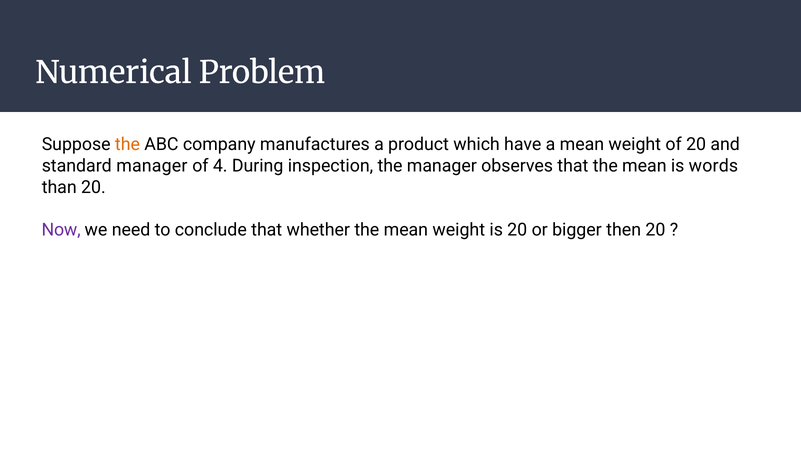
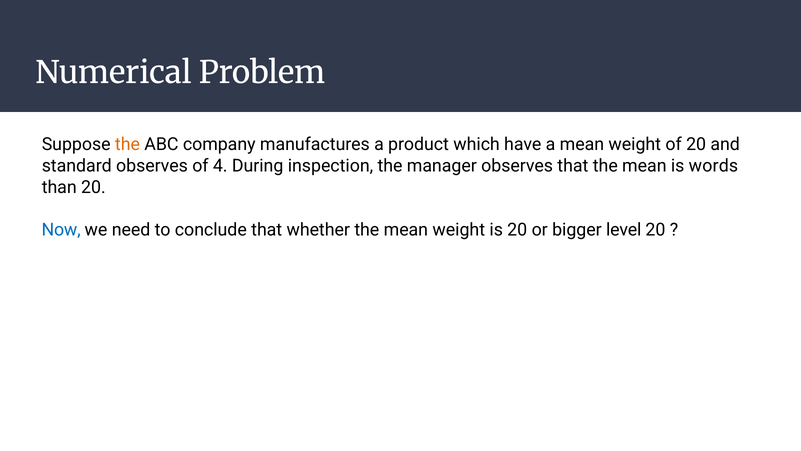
standard manager: manager -> observes
Now colour: purple -> blue
then: then -> level
